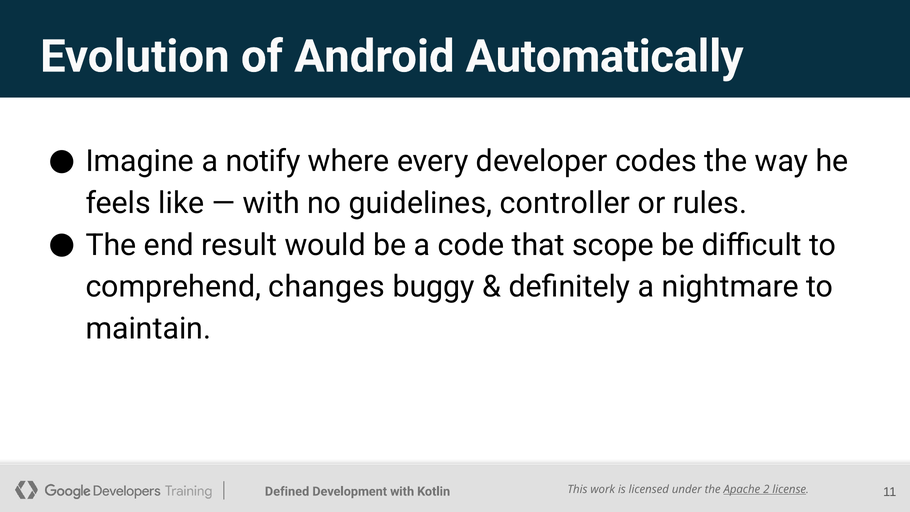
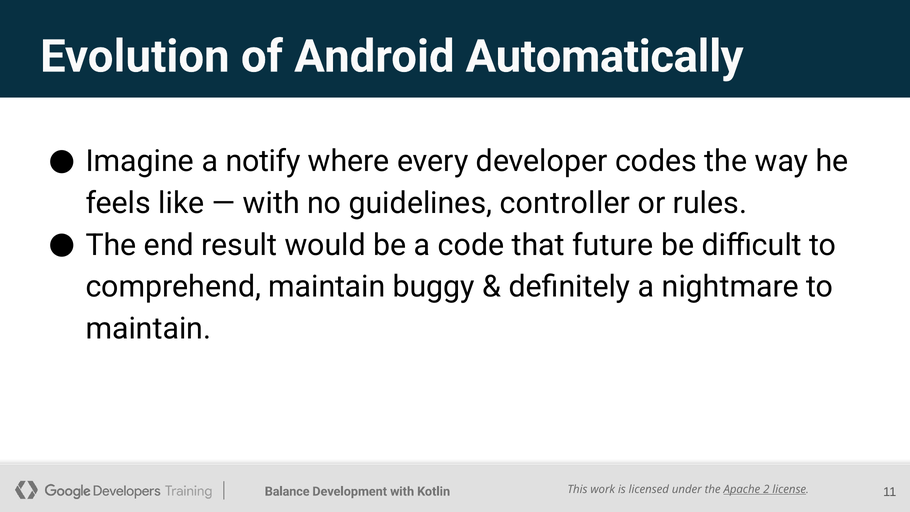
scope: scope -> future
comprehend changes: changes -> maintain
Defined: Defined -> Balance
